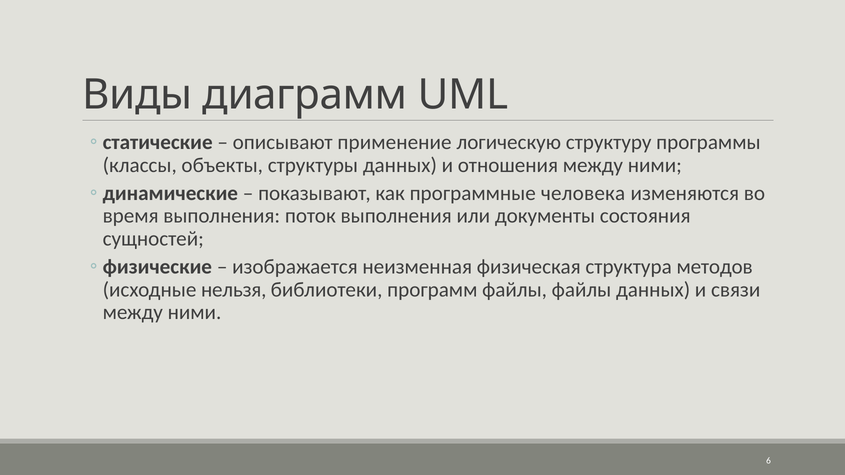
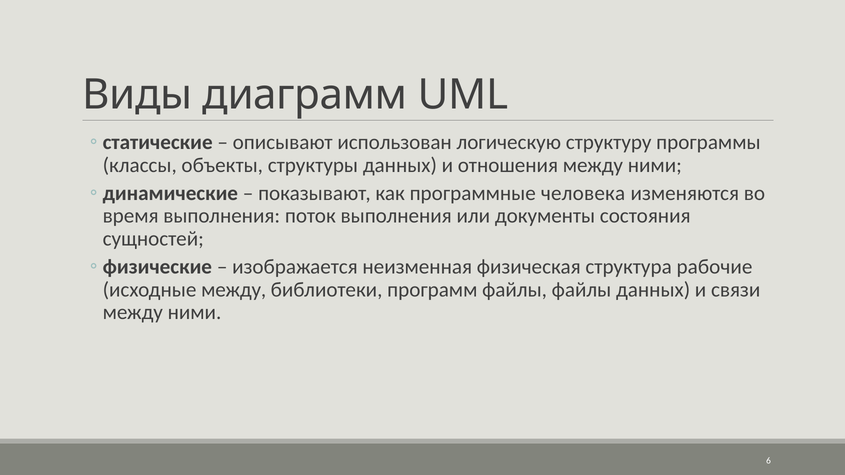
применение: применение -> использован
методов: методов -> рабочие
исходные нельзя: нельзя -> между
